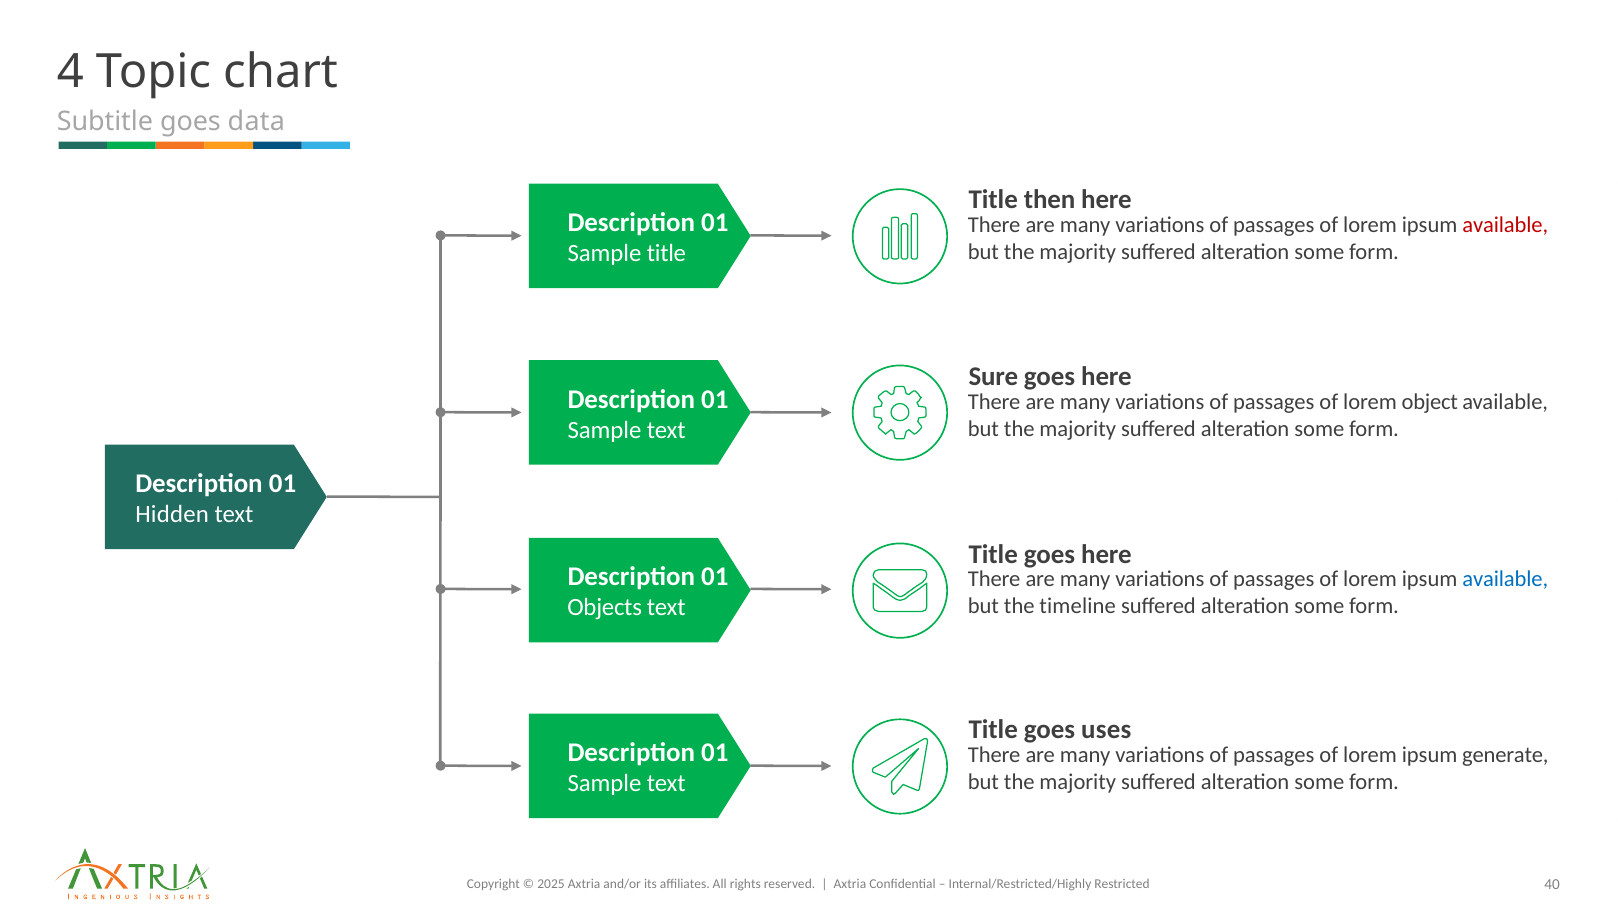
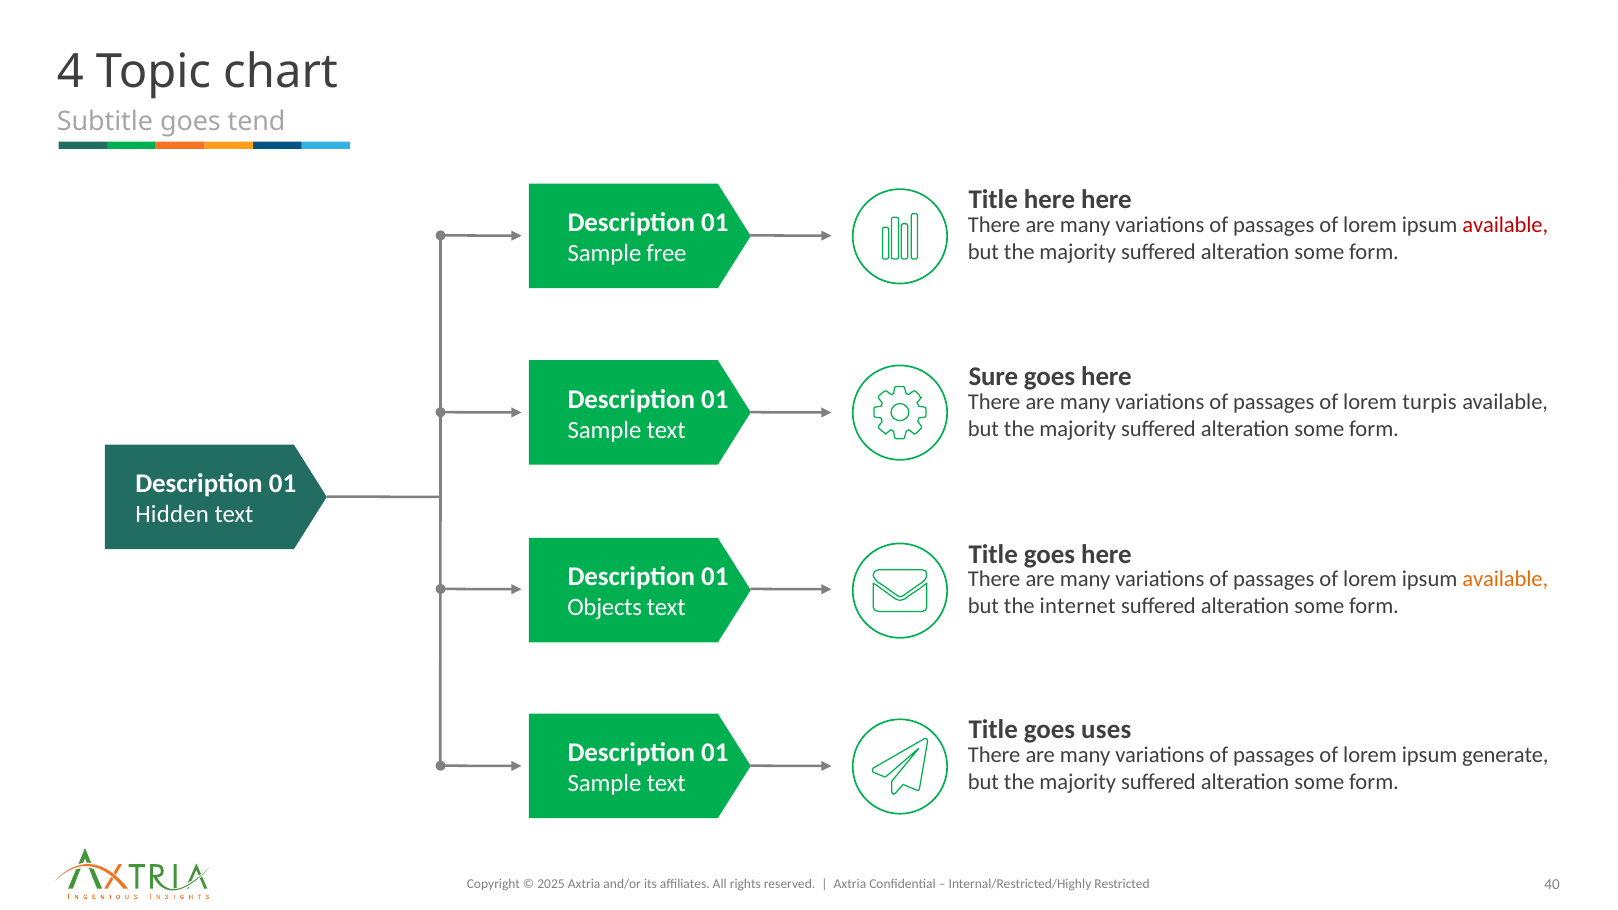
data: data -> tend
Title then: then -> here
Sample title: title -> free
object: object -> turpis
available at (1505, 580) colour: blue -> orange
timeline: timeline -> internet
